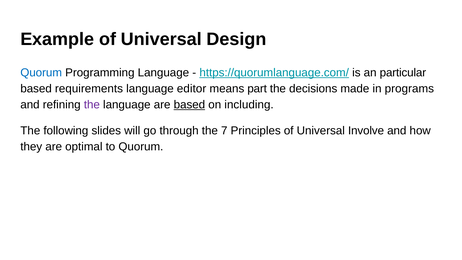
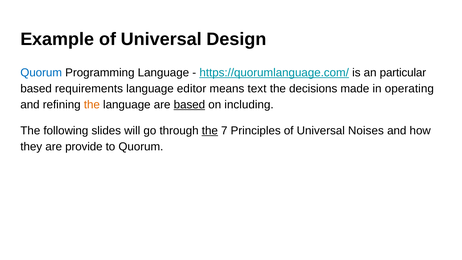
part: part -> text
programs: programs -> operating
the at (92, 105) colour: purple -> orange
the at (210, 131) underline: none -> present
Involve: Involve -> Noises
optimal: optimal -> provide
